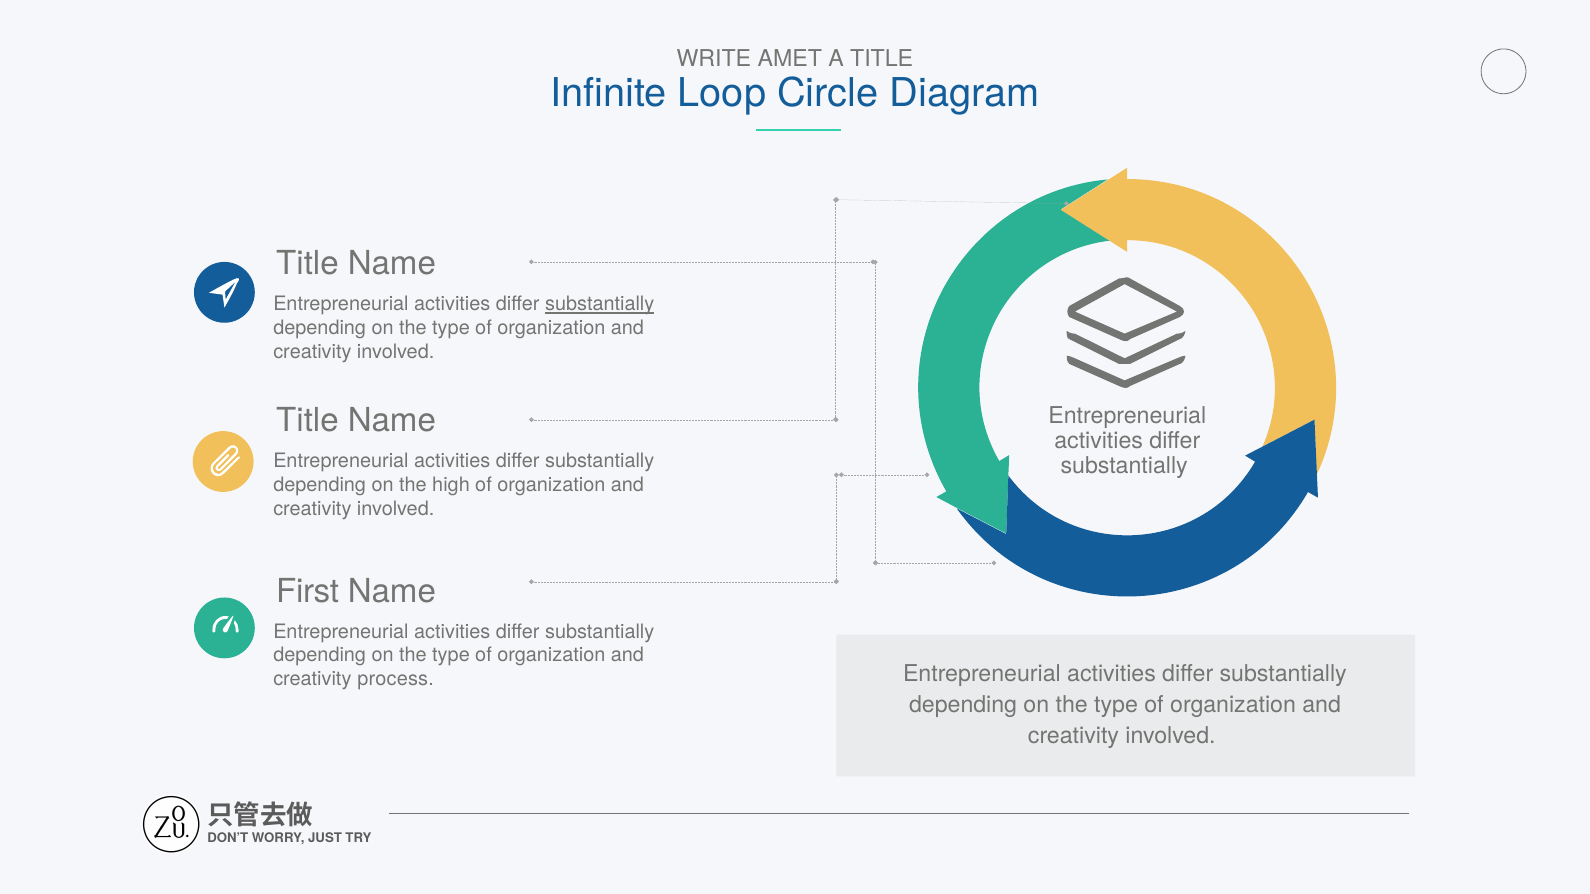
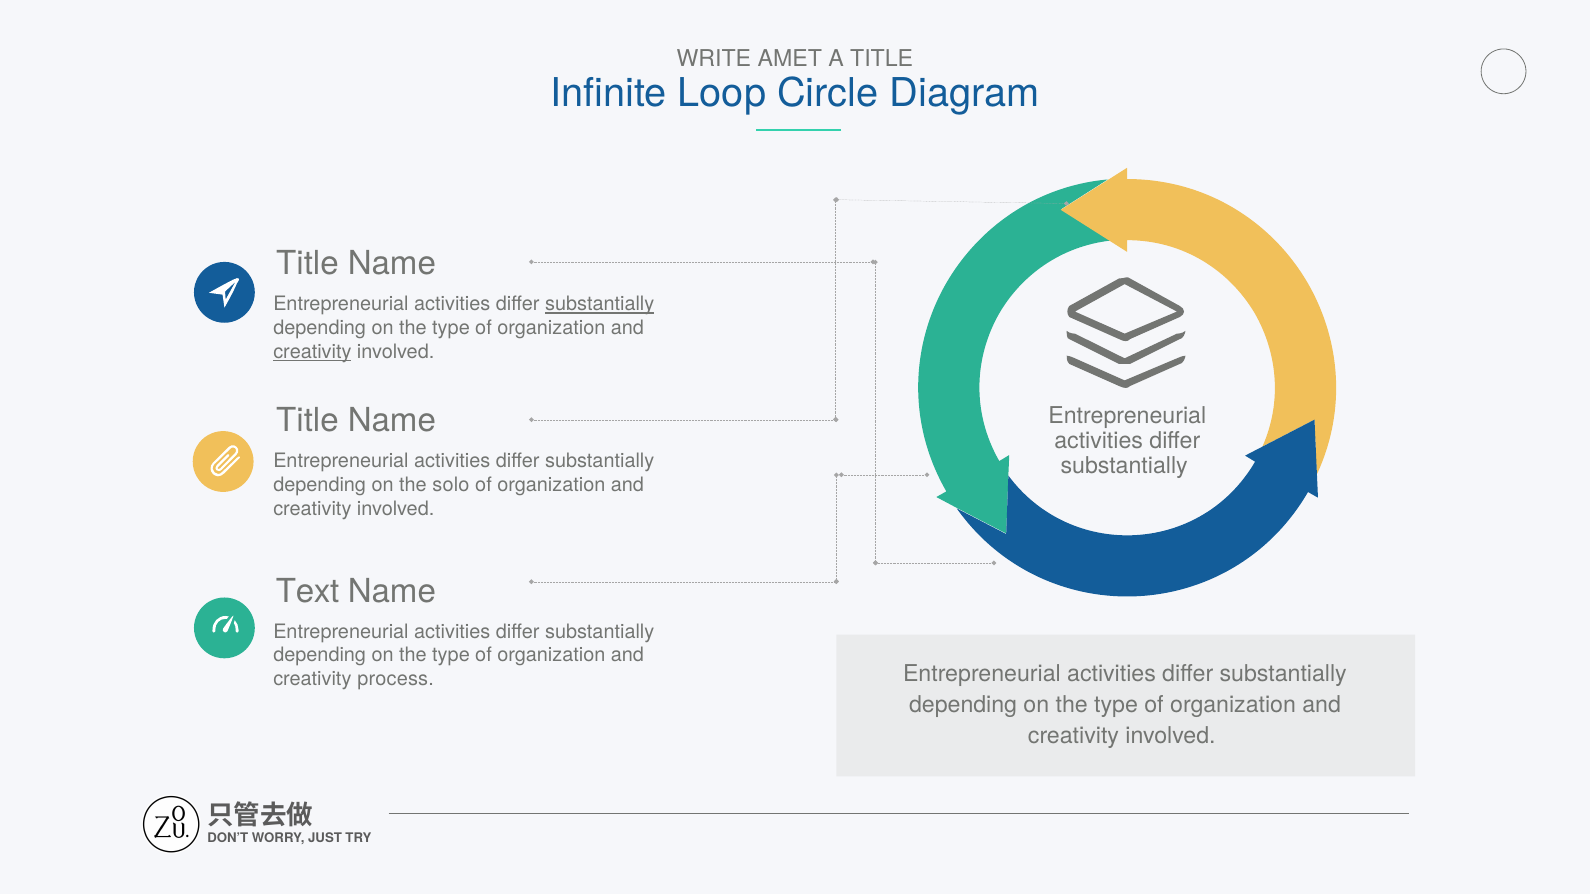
creativity at (312, 352) underline: none -> present
high: high -> solo
First: First -> Text
